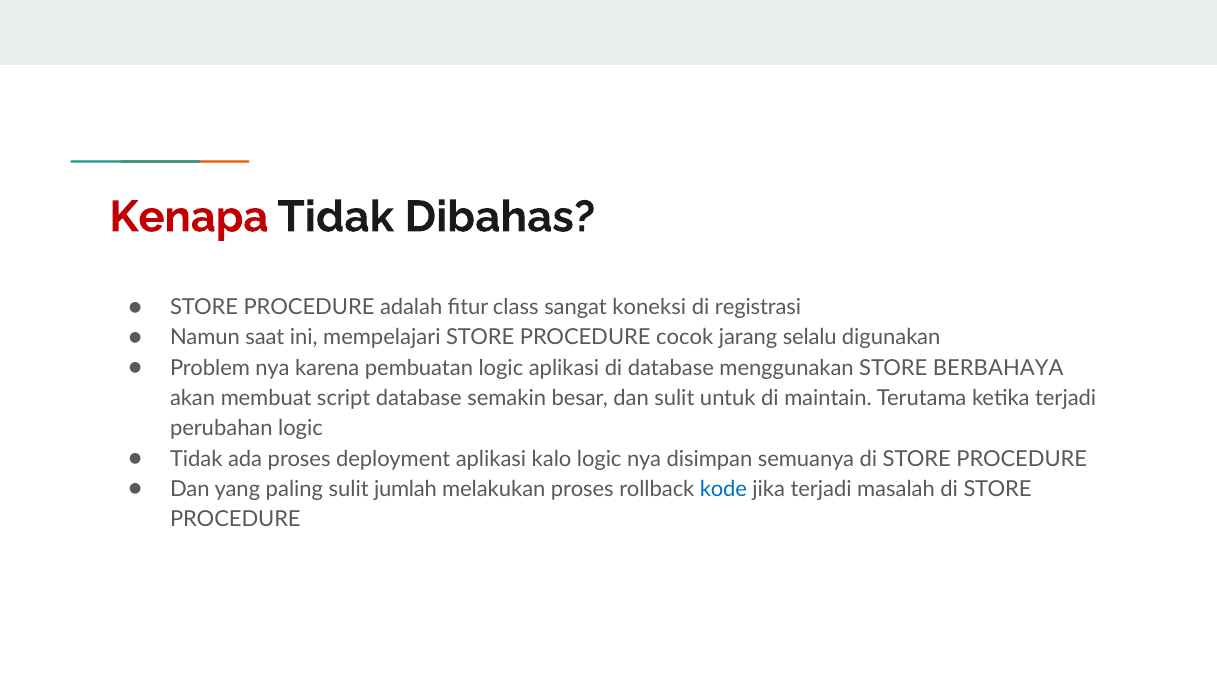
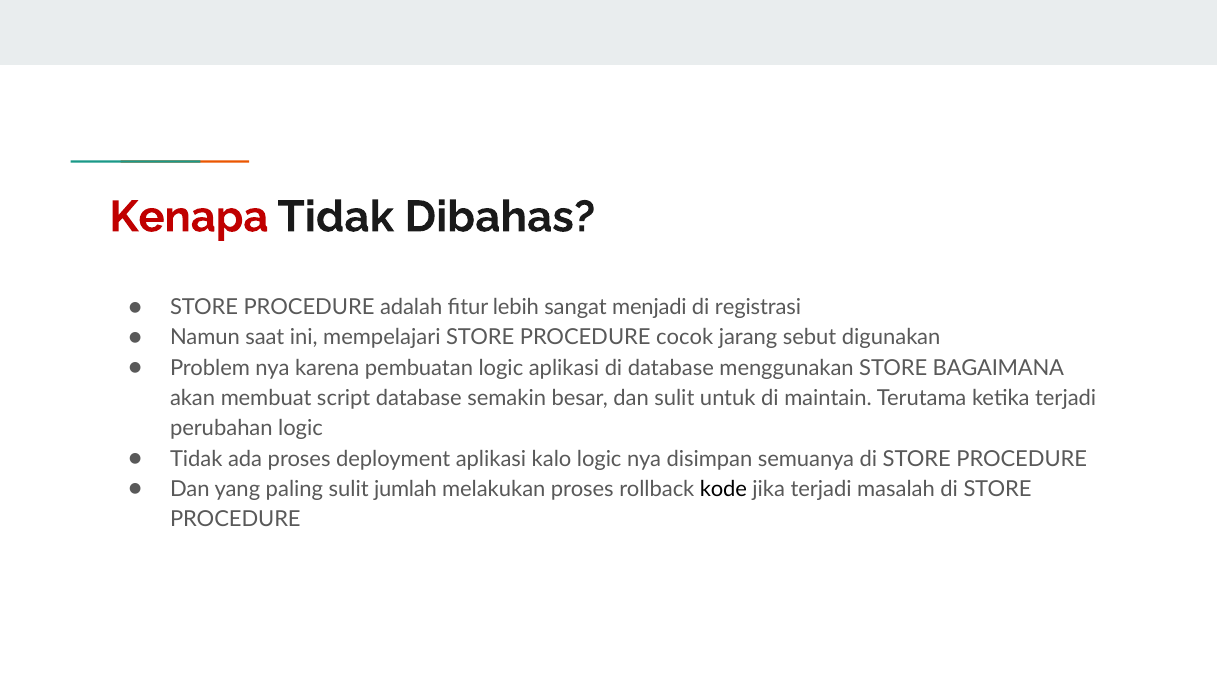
class: class -> lebih
koneksi: koneksi -> menjadi
selalu: selalu -> sebut
BERBAHAYA: BERBAHAYA -> BAGAIMANA
kode colour: blue -> black
